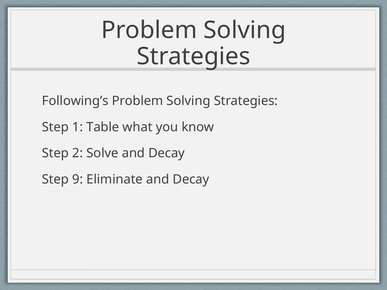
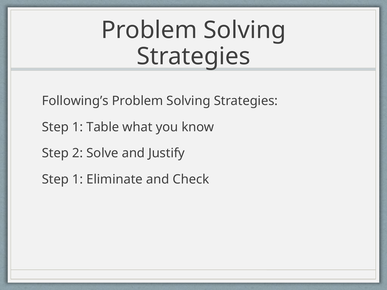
Solve and Decay: Decay -> Justify
9 at (78, 180): 9 -> 1
Eliminate and Decay: Decay -> Check
